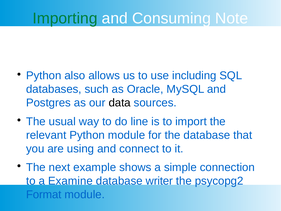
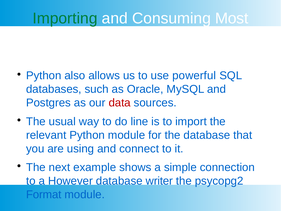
Note: Note -> Most
including: including -> powerful
data colour: black -> red
Examine: Examine -> However
